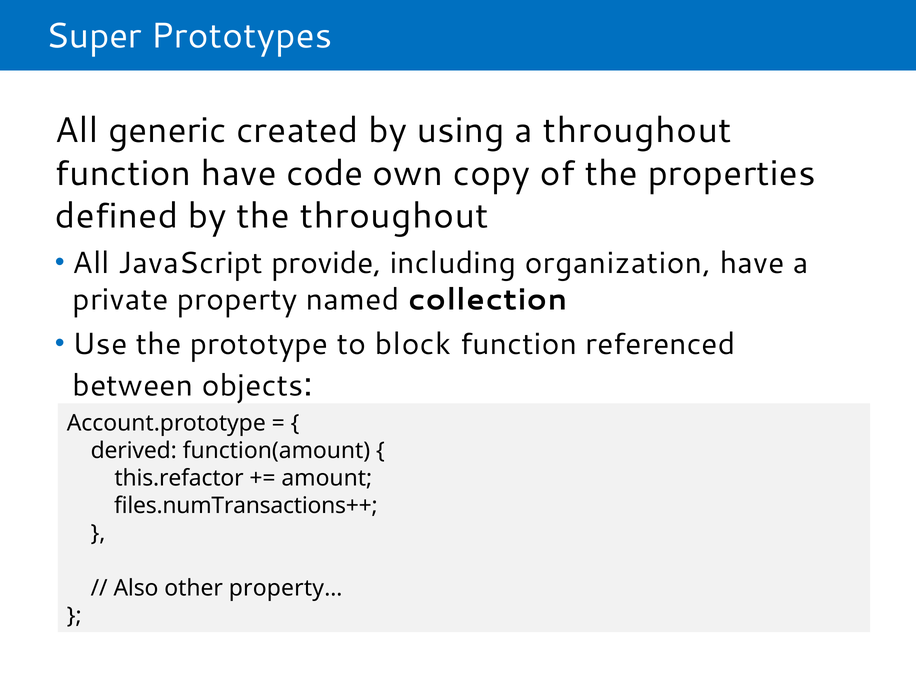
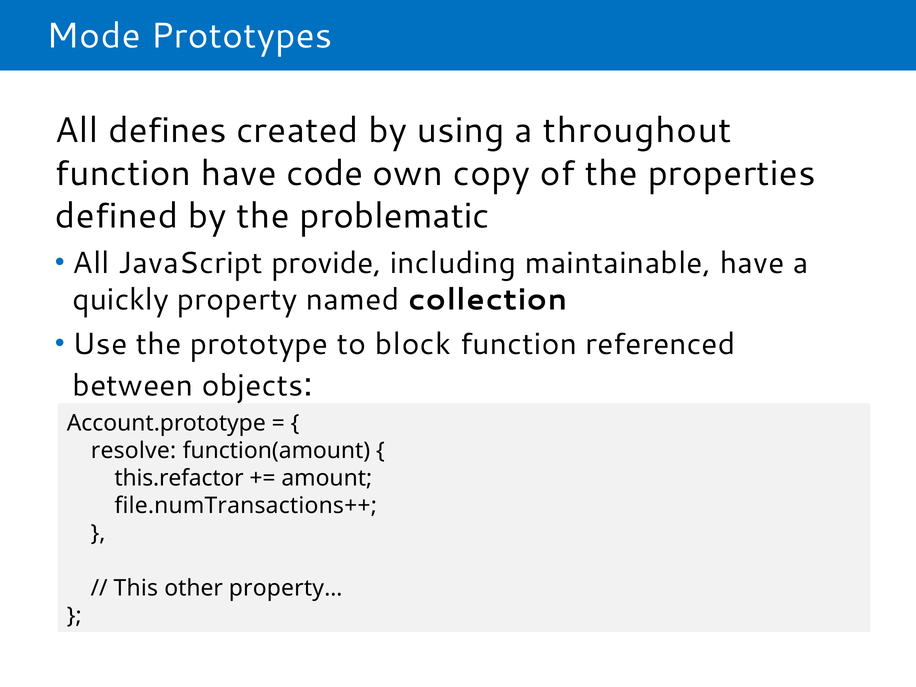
Super: Super -> Mode
generic: generic -> defines
the throughout: throughout -> problematic
organization: organization -> maintainable
private: private -> quickly
derived: derived -> resolve
files.numTransactions++: files.numTransactions++ -> file.numTransactions++
Also: Also -> This
